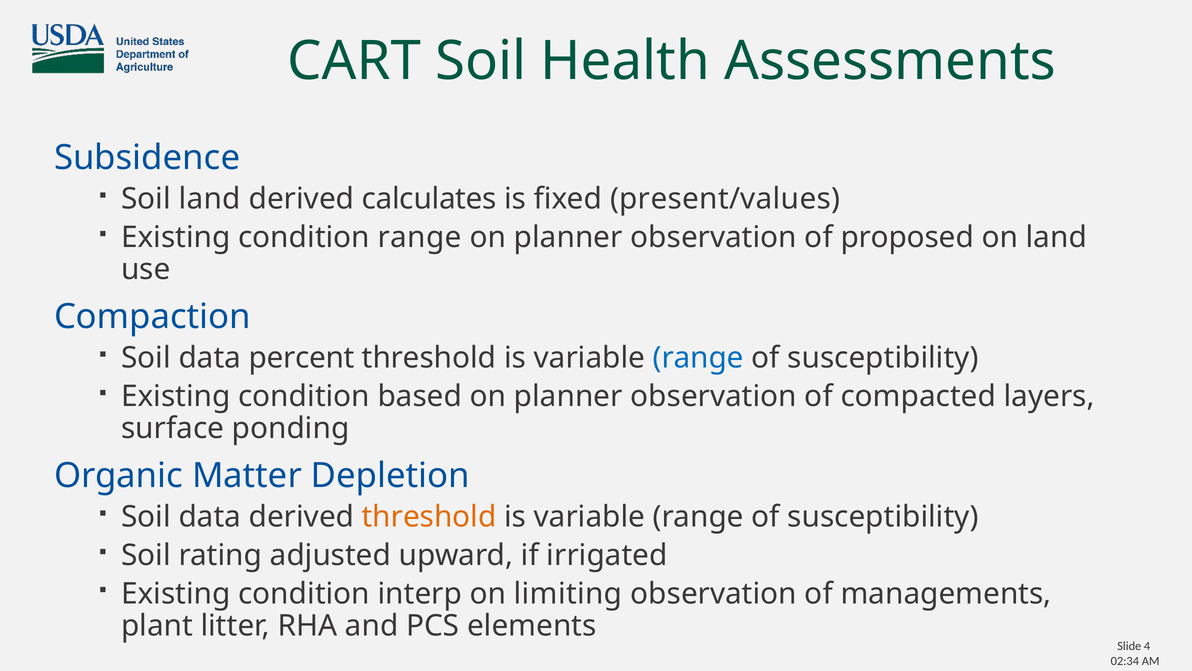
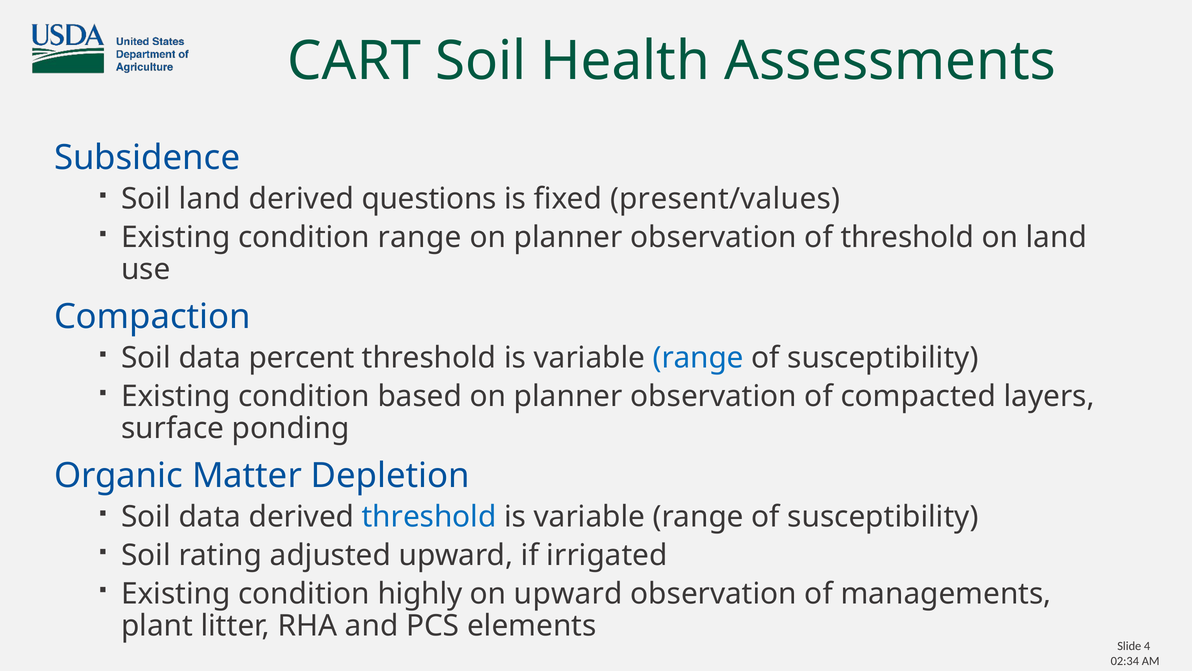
calculates: calculates -> questions
of proposed: proposed -> threshold
threshold at (429, 517) colour: orange -> blue
interp: interp -> highly
on limiting: limiting -> upward
